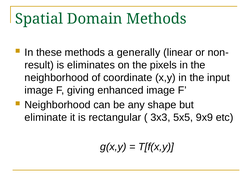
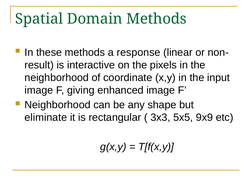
generally: generally -> response
eliminates: eliminates -> interactive
